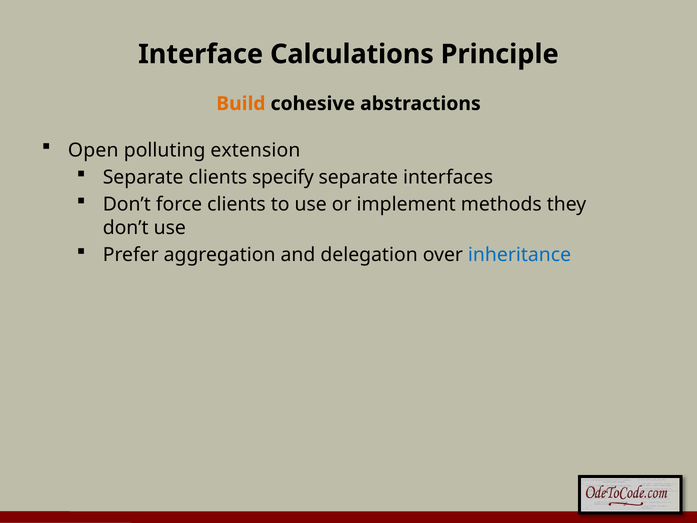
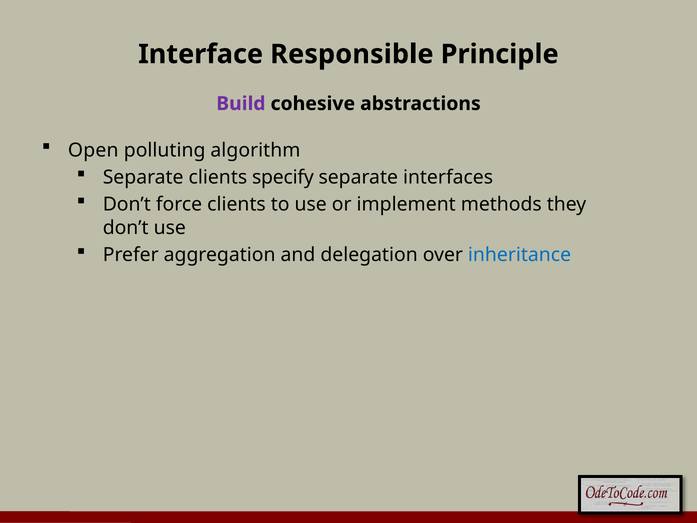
Calculations: Calculations -> Responsible
Build colour: orange -> purple
extension: extension -> algorithm
